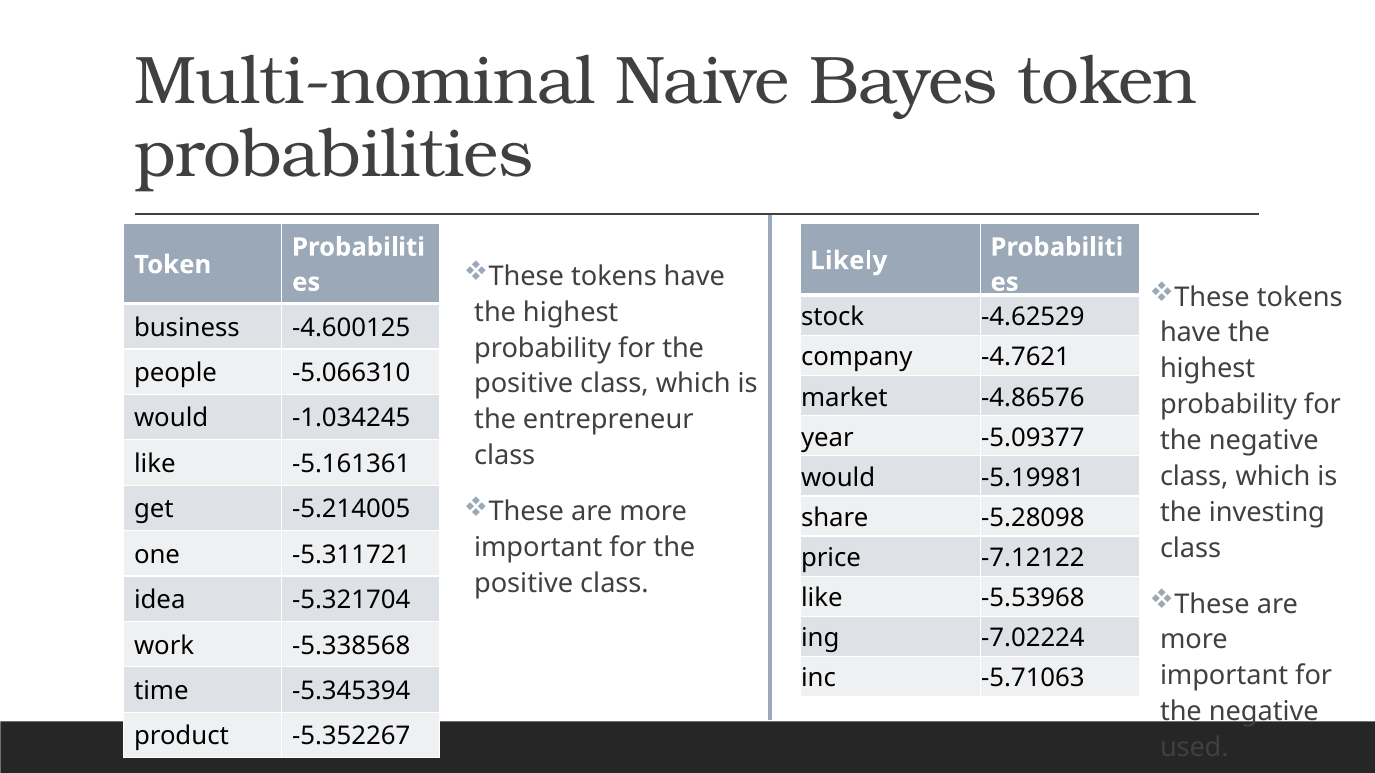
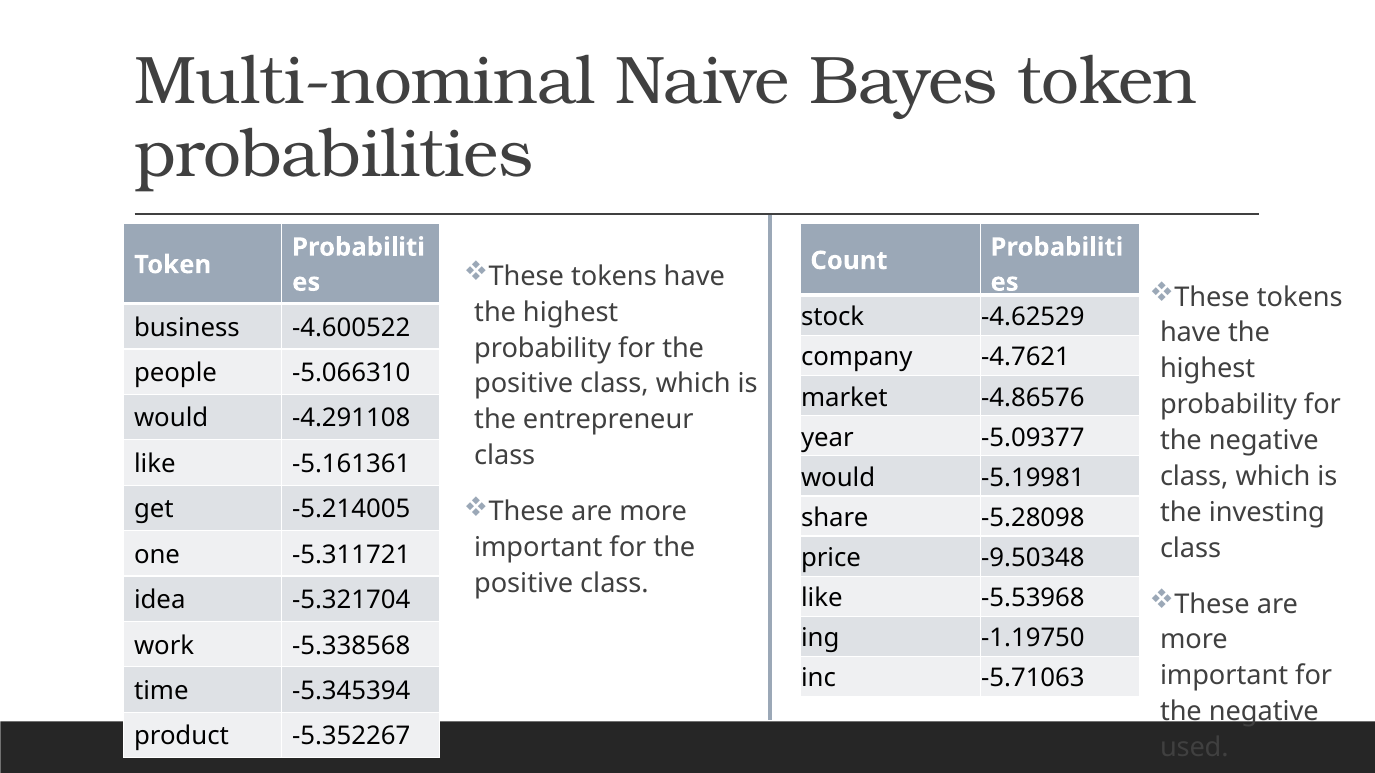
Likely: Likely -> Count
-4.600125: -4.600125 -> -4.600522
-1.034245: -1.034245 -> -4.291108
-7.12122: -7.12122 -> -9.50348
-7.02224: -7.02224 -> -1.19750
